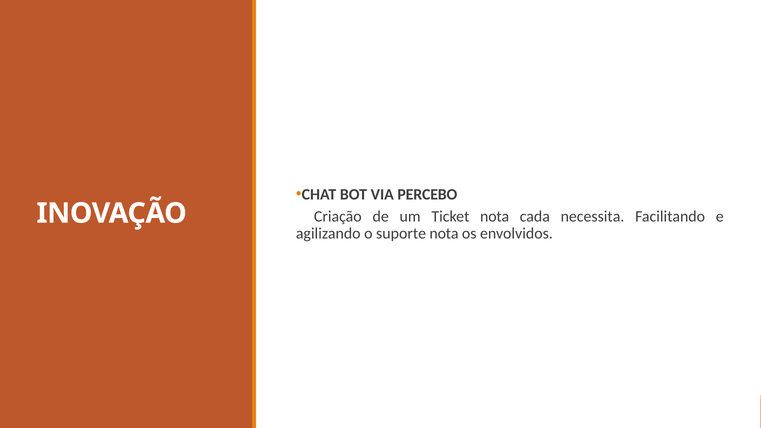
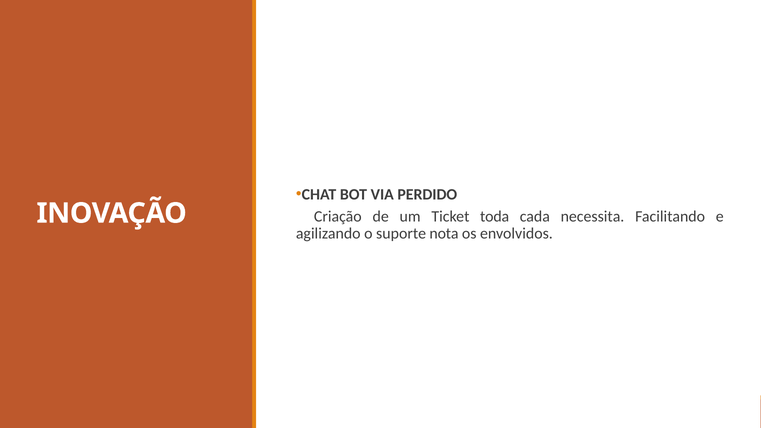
PERCEBO: PERCEBO -> PERDIDO
Ticket nota: nota -> toda
